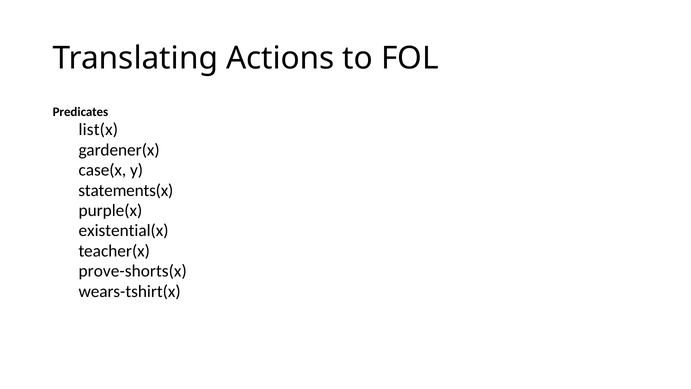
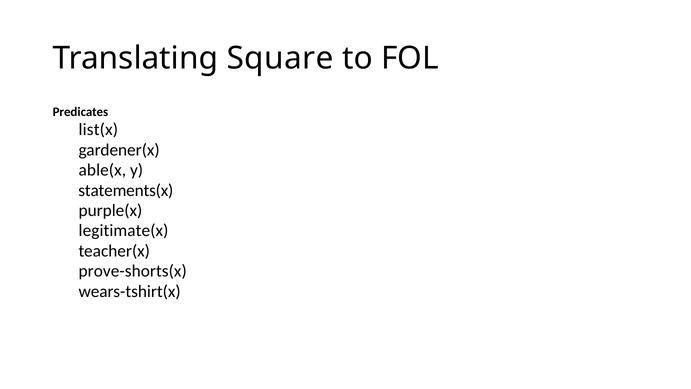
Actions: Actions -> Square
case(x: case(x -> able(x
existential(x: existential(x -> legitimate(x
